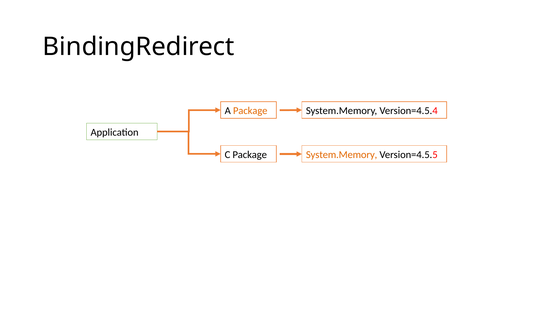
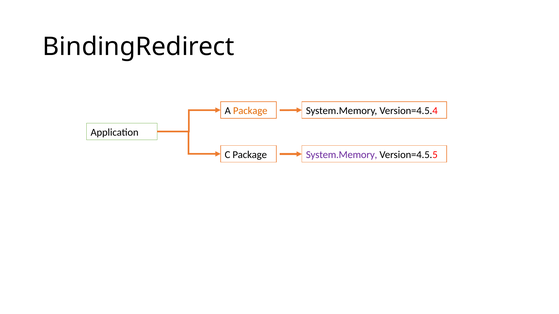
System.Memory at (342, 155) colour: orange -> purple
